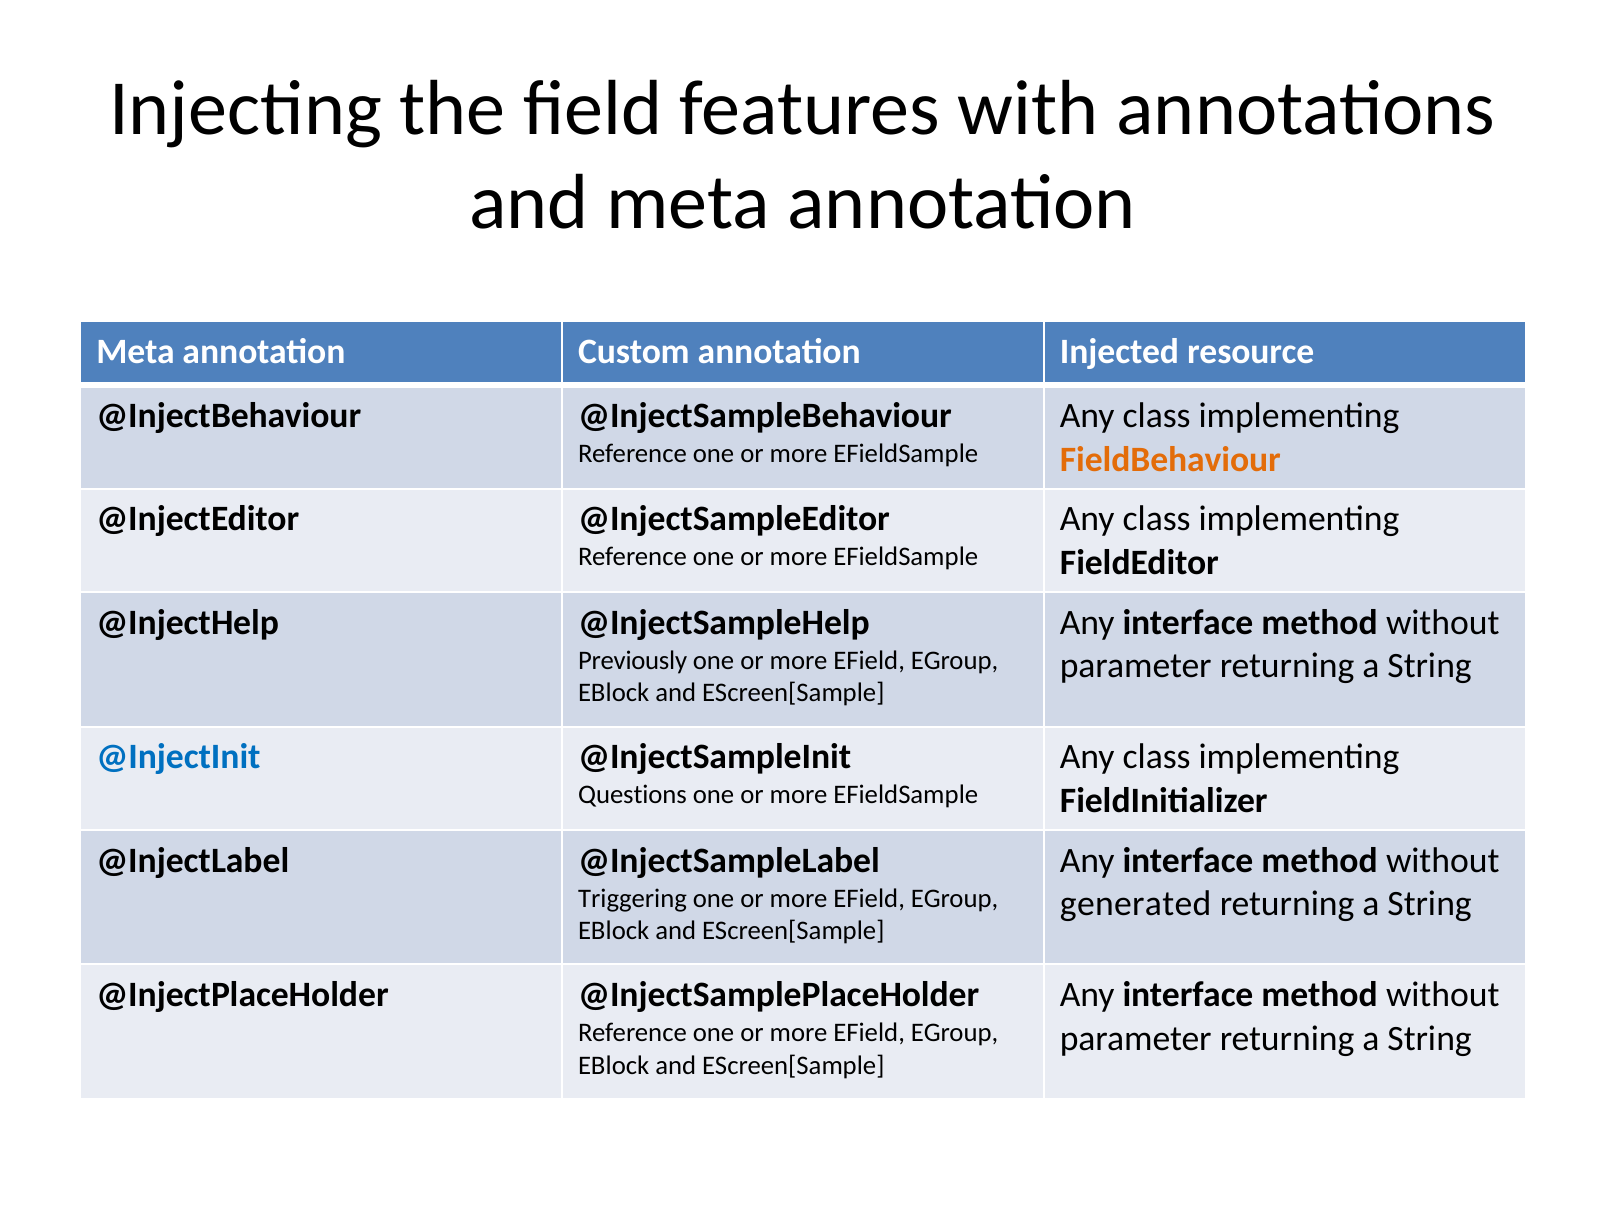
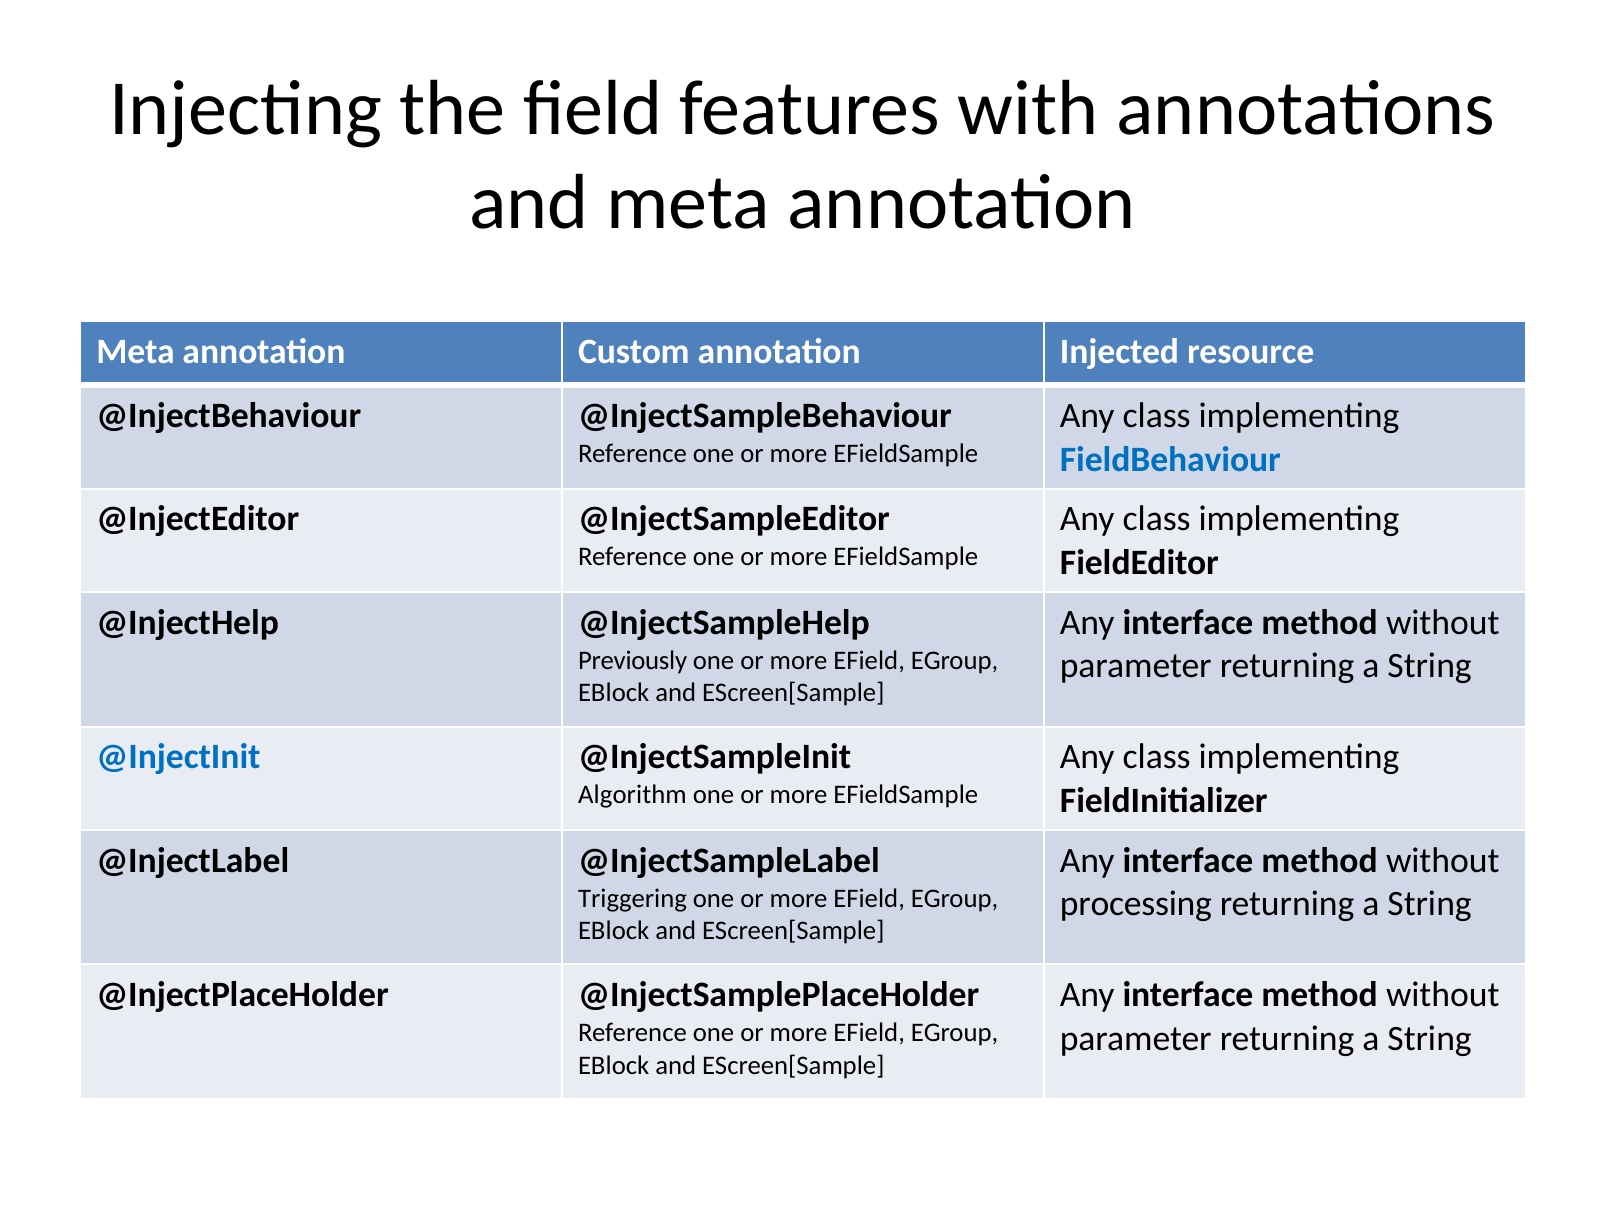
FieldBehaviour colour: orange -> blue
Questions: Questions -> Algorithm
generated: generated -> processing
